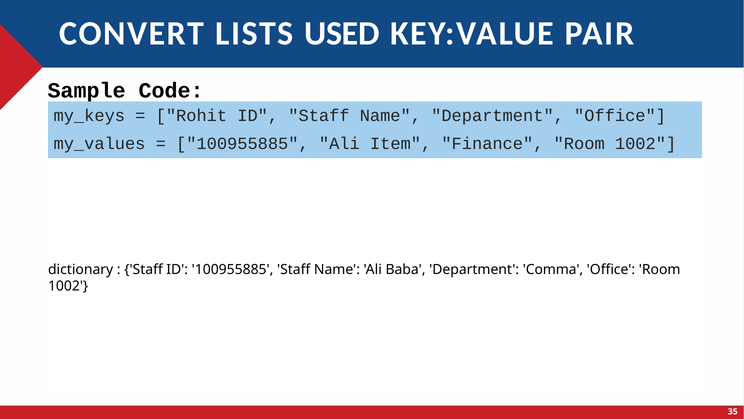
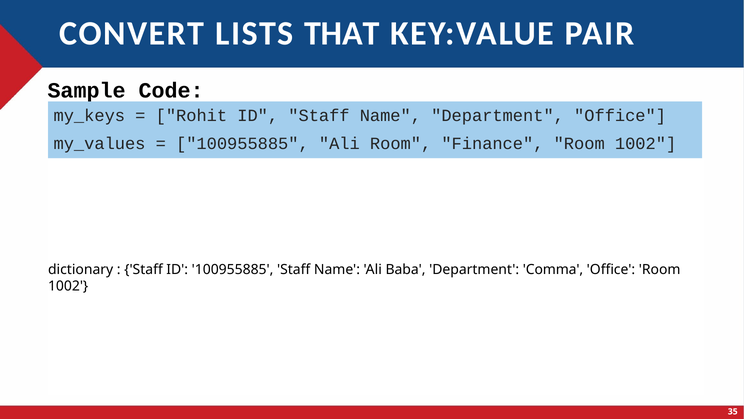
USED: USED -> THAT
Ali Item: Item -> Room
